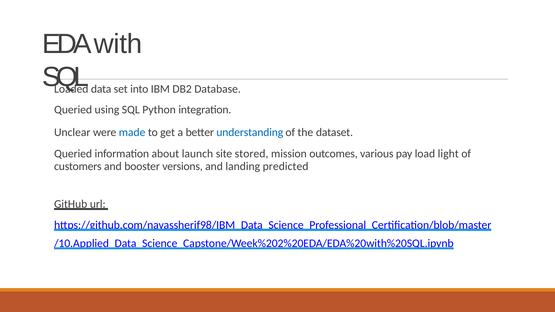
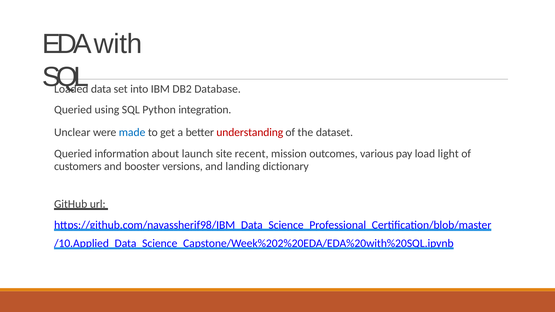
understanding colour: blue -> red
stored: stored -> recent
predicted: predicted -> dictionary
